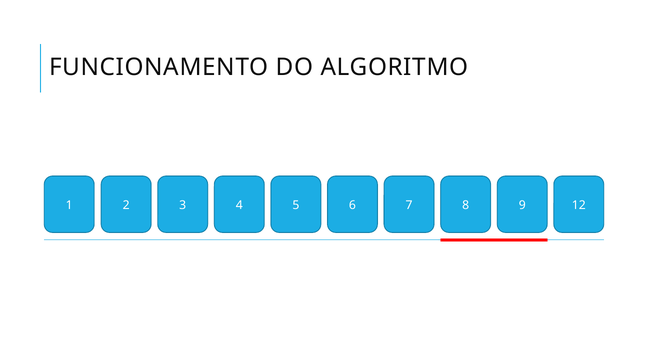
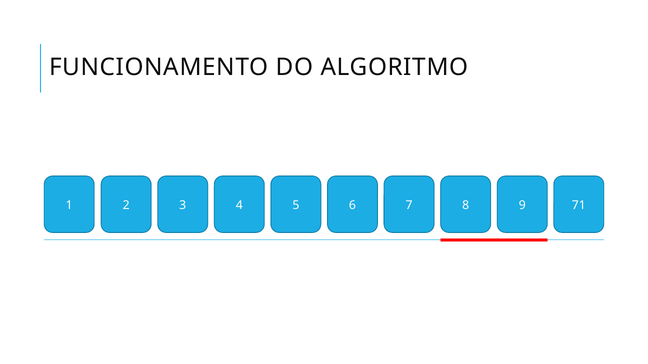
12: 12 -> 71
